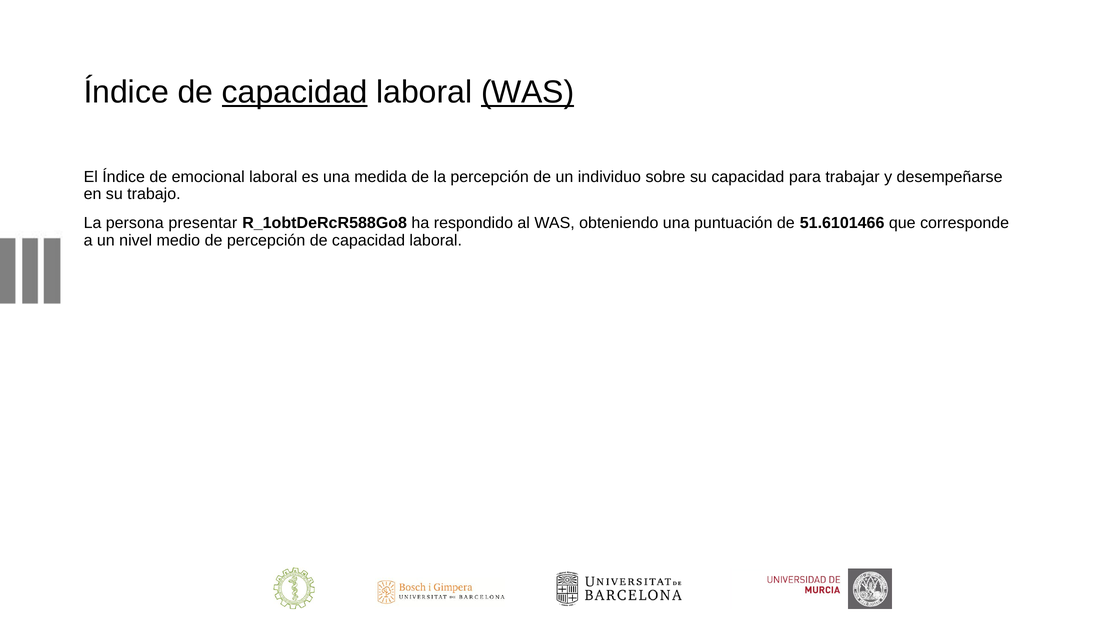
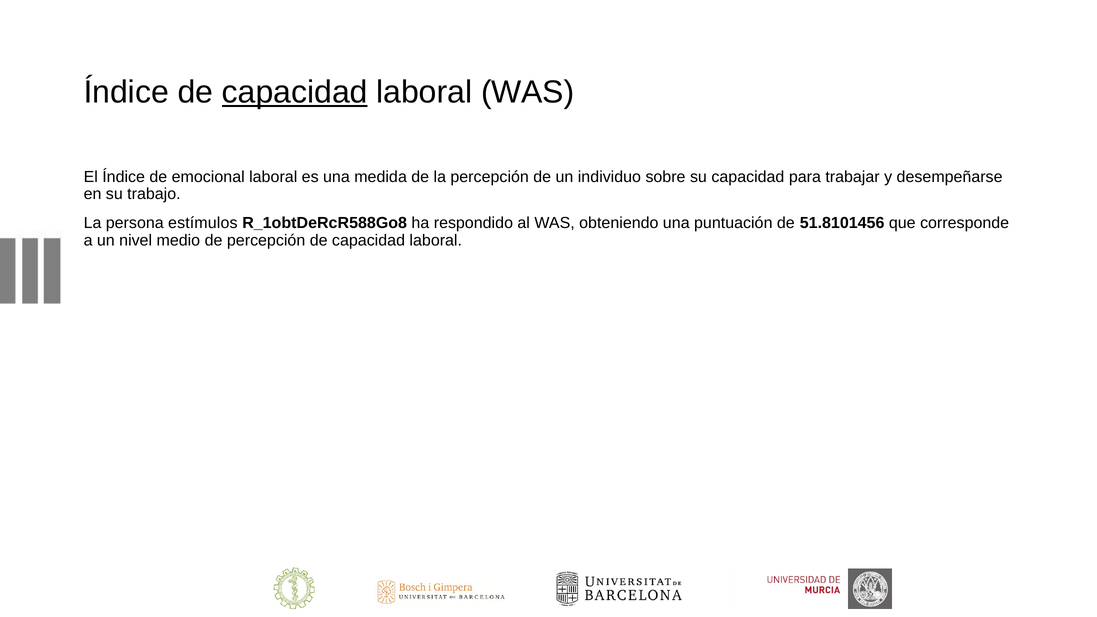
WAS at (528, 92) underline: present -> none
presentar: presentar -> estímulos
51.6101466: 51.6101466 -> 51.8101456
